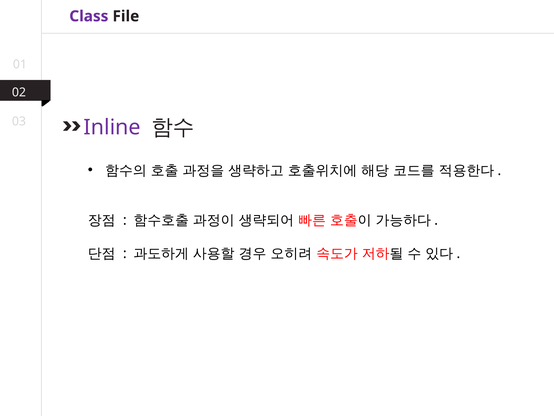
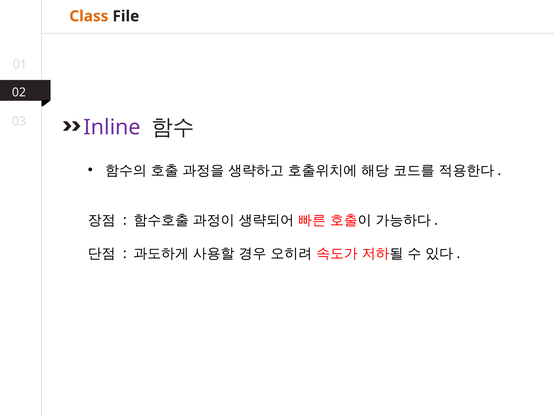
Class colour: purple -> orange
